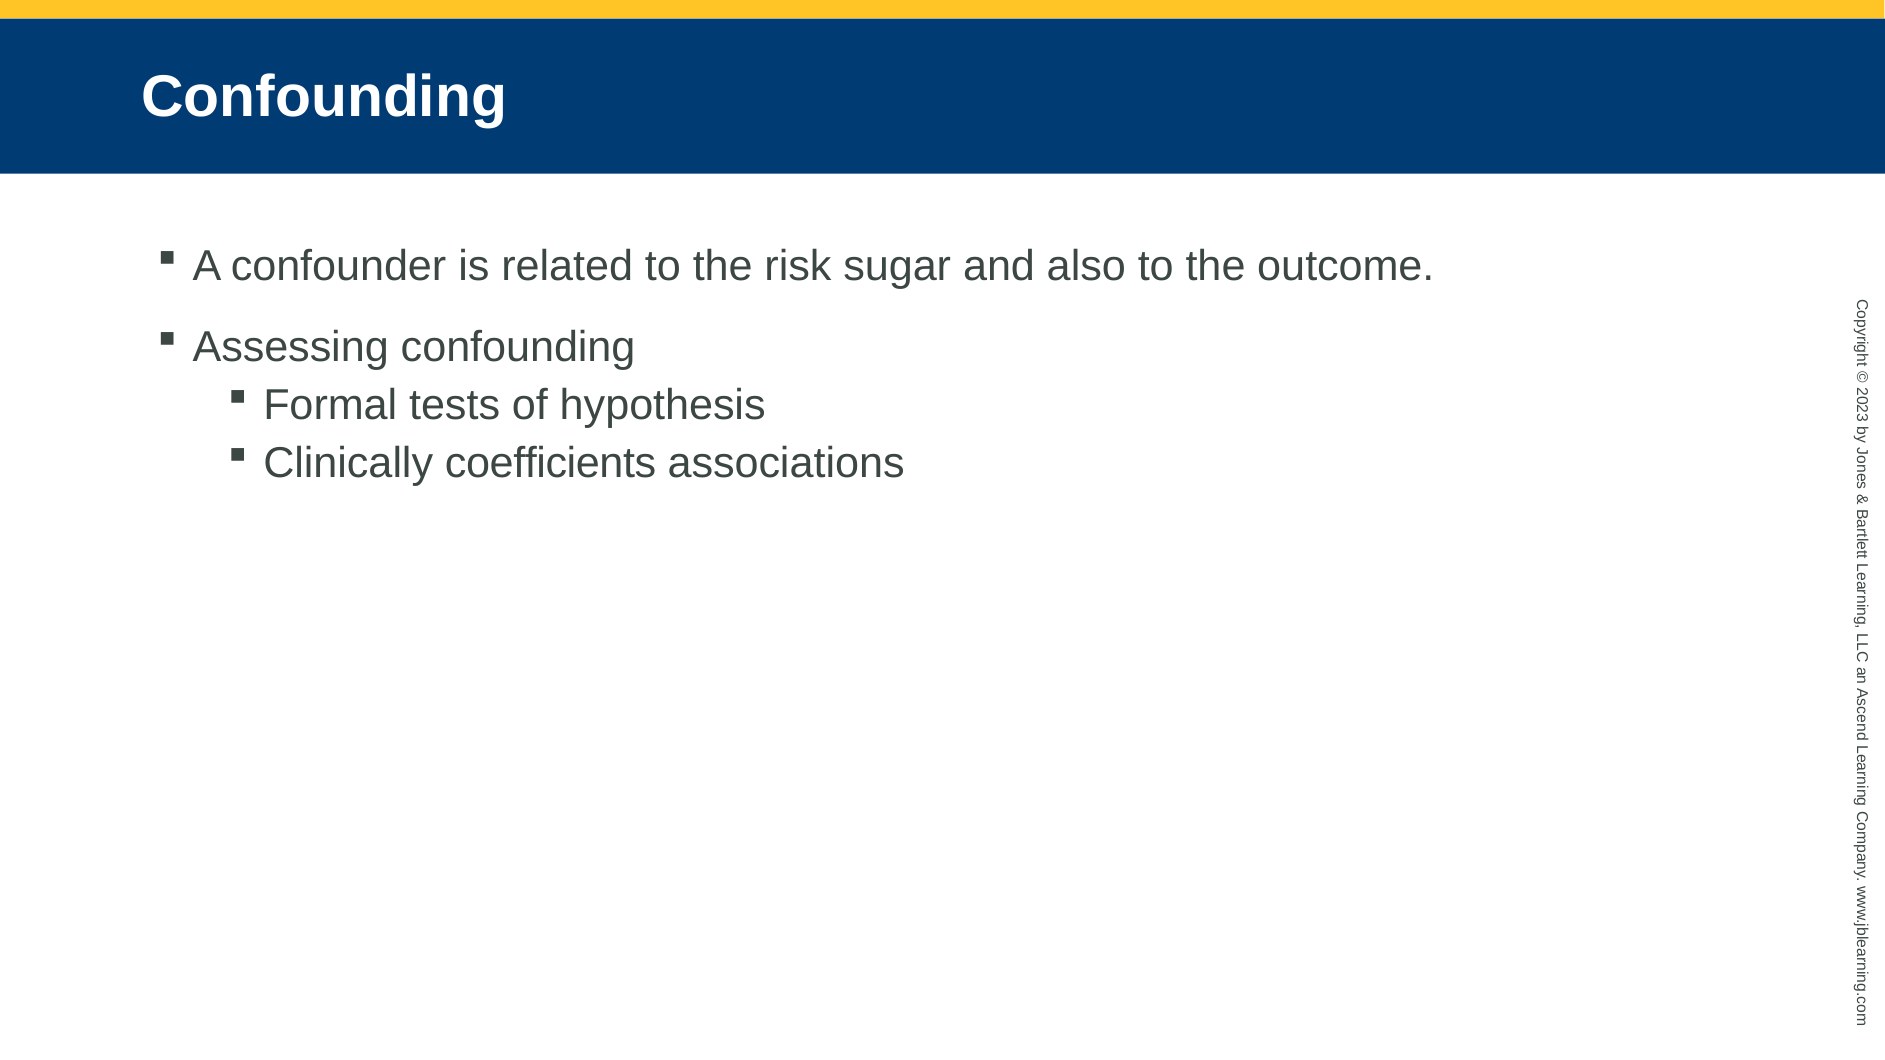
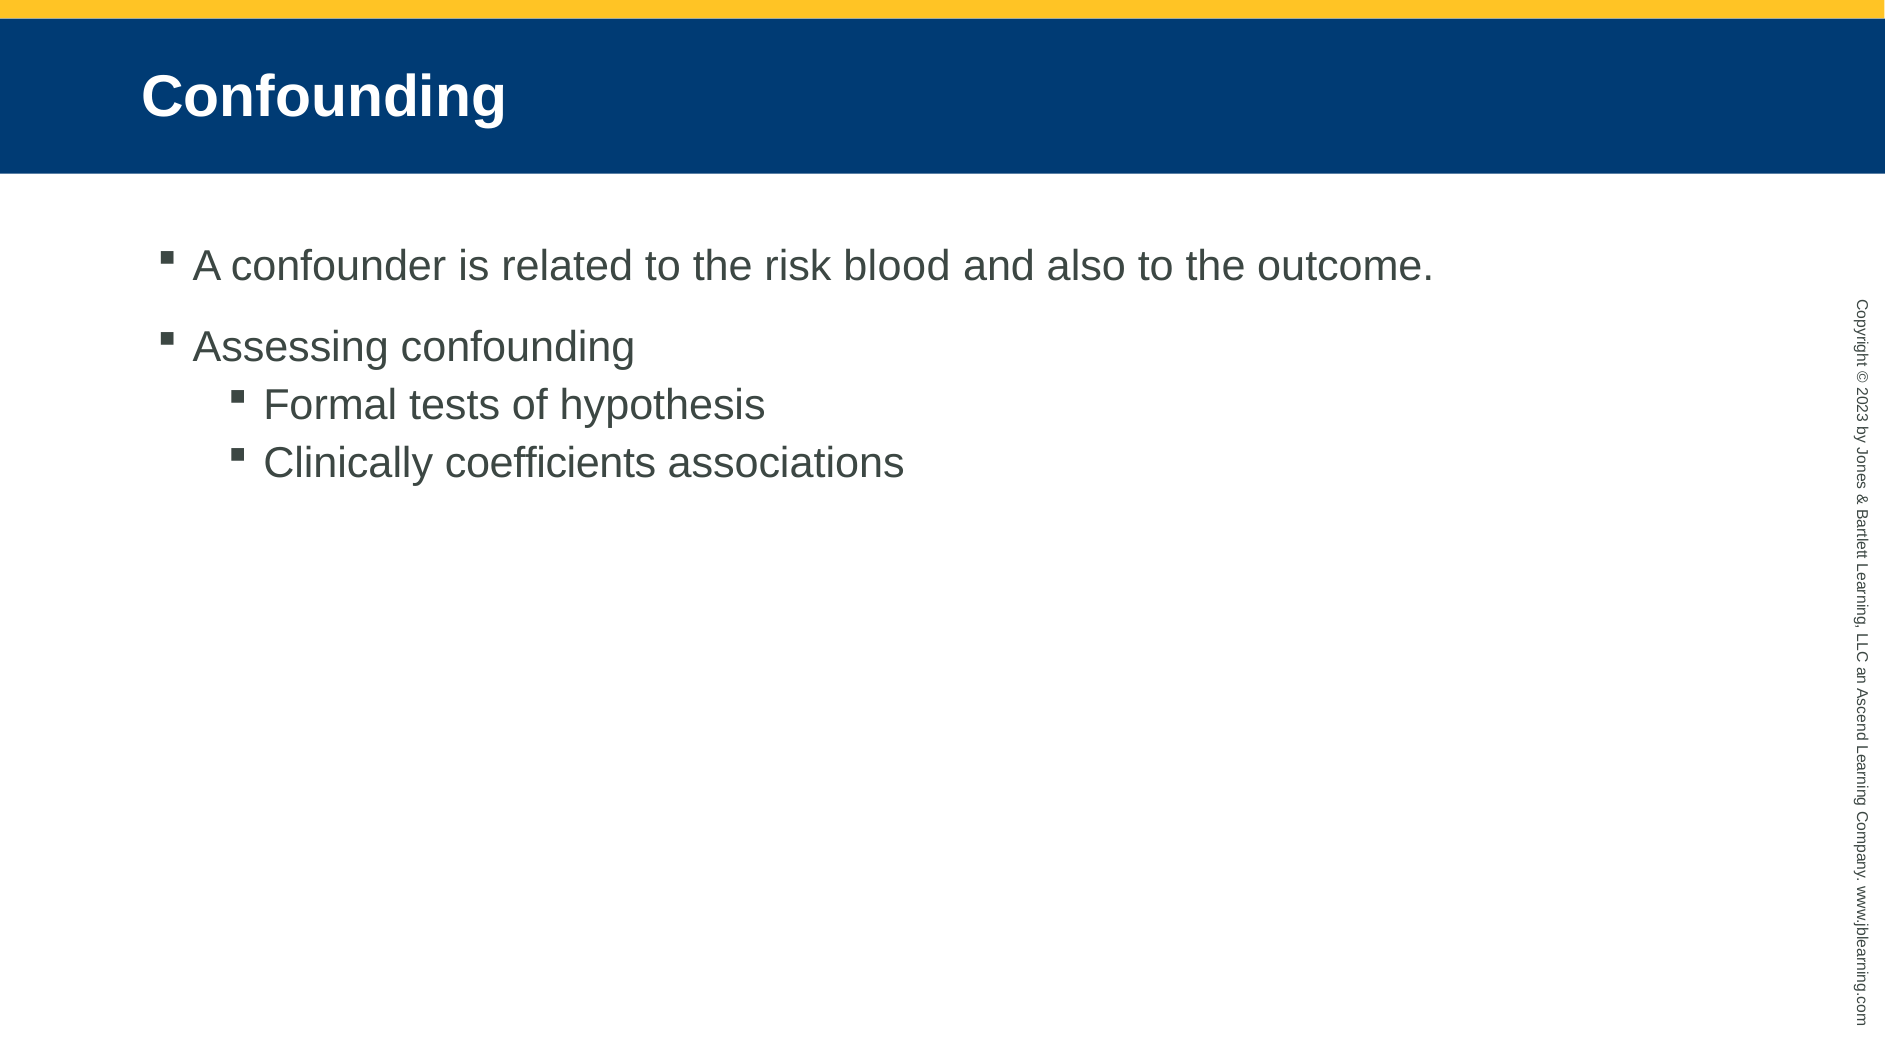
sugar: sugar -> blood
